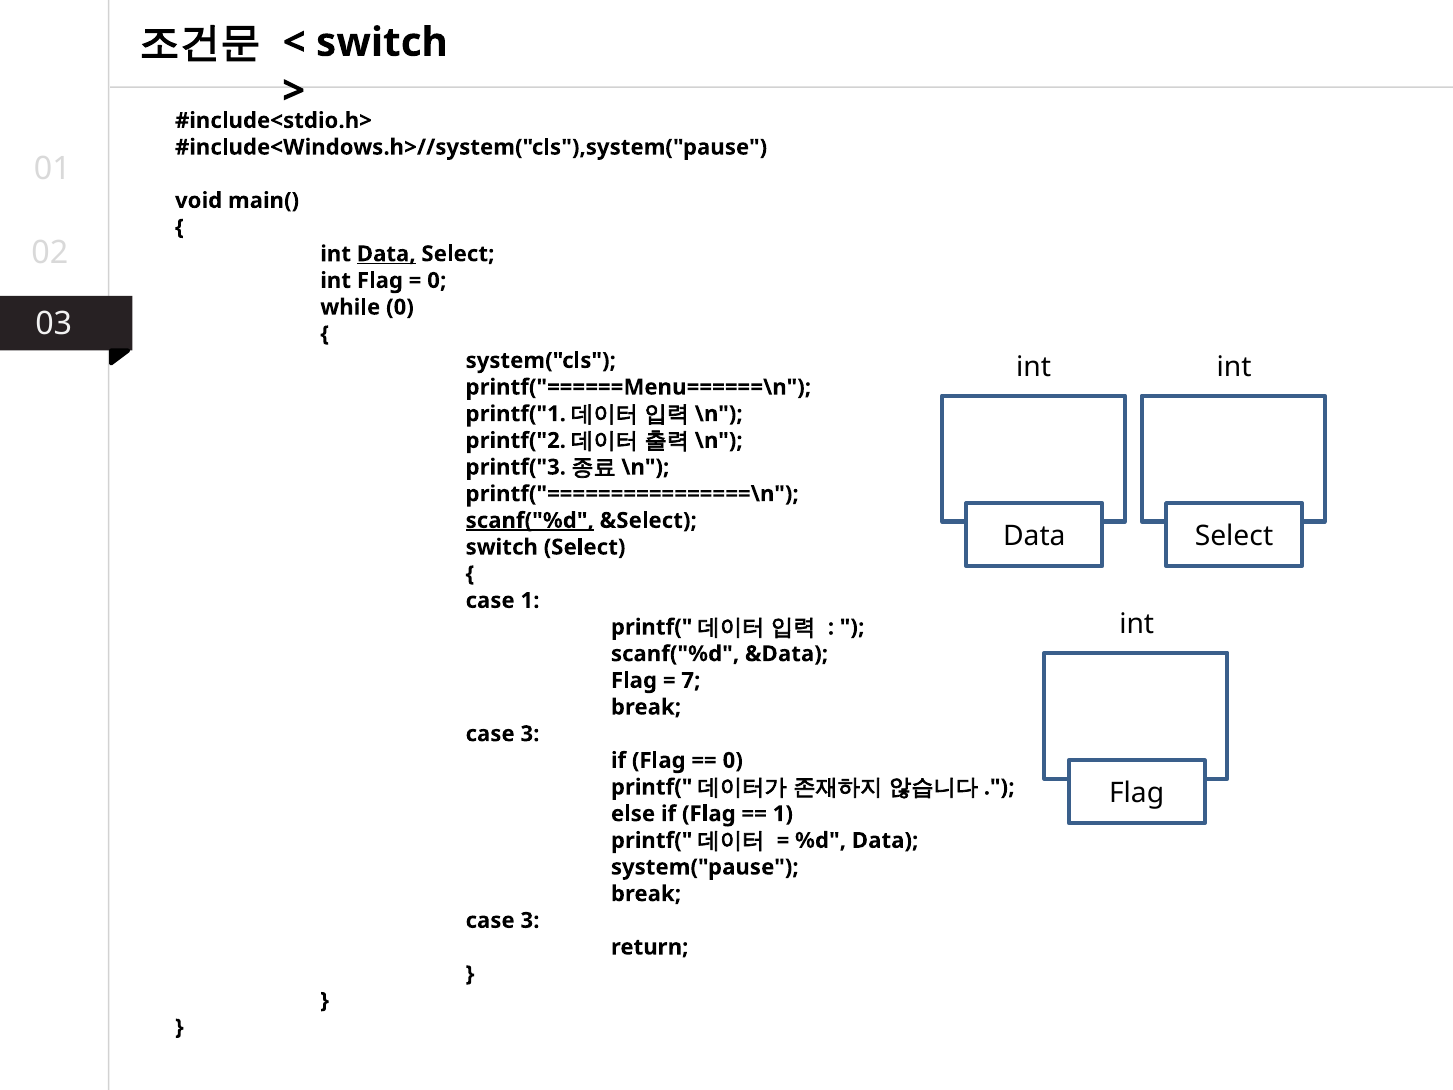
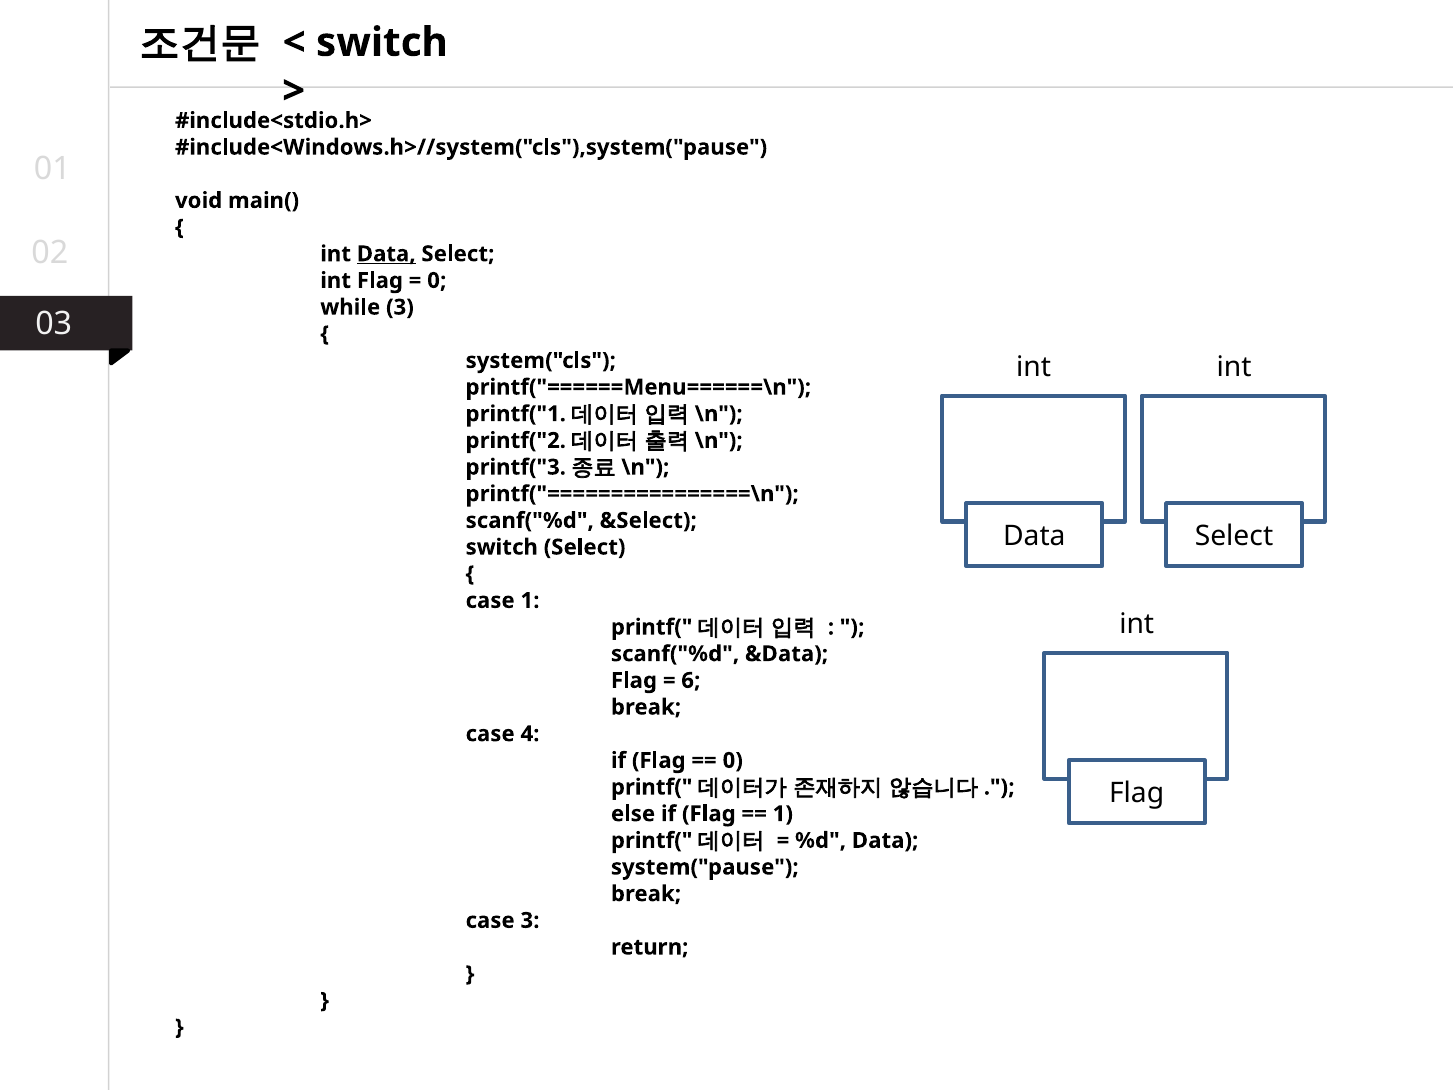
while 0: 0 -> 3
scanf("%d at (530, 520) underline: present -> none
7: 7 -> 6
3 at (530, 734): 3 -> 4
